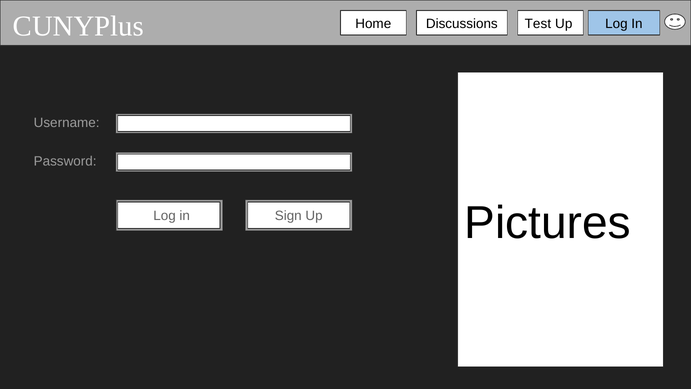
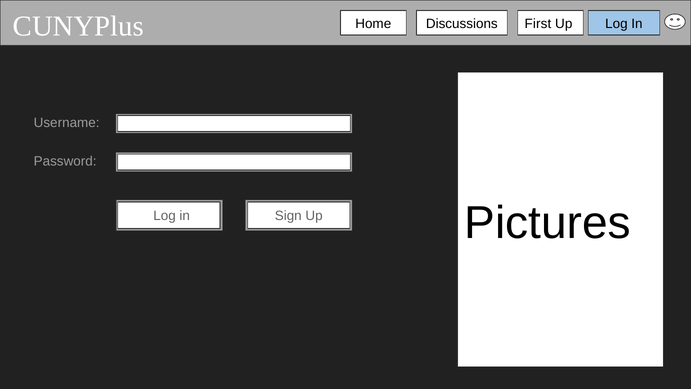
Test: Test -> First
